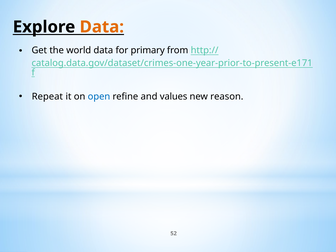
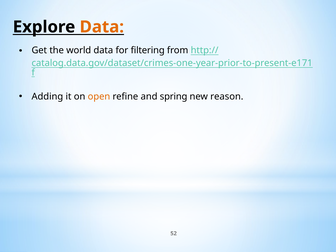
primary: primary -> filtering
Repeat: Repeat -> Adding
open colour: blue -> orange
values: values -> spring
